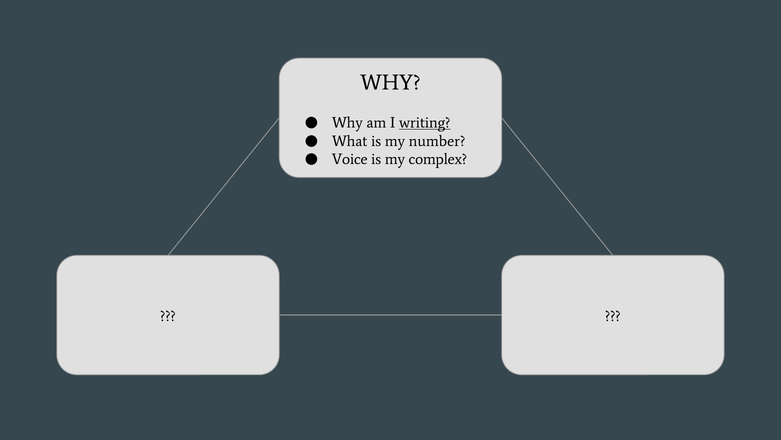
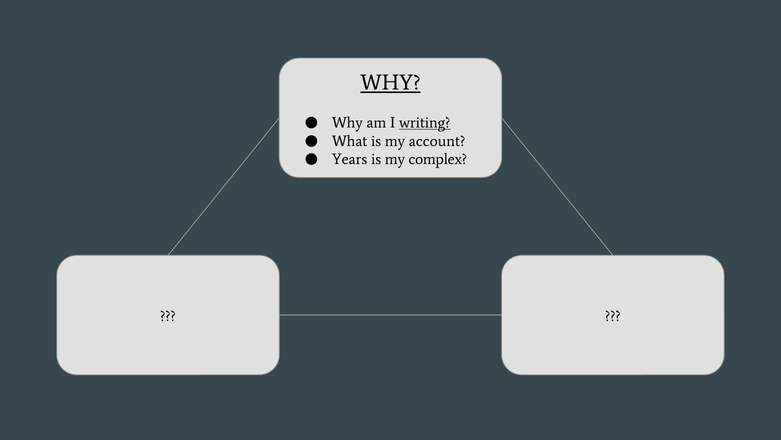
WHY at (390, 83) underline: none -> present
number: number -> account
Voice: Voice -> Years
